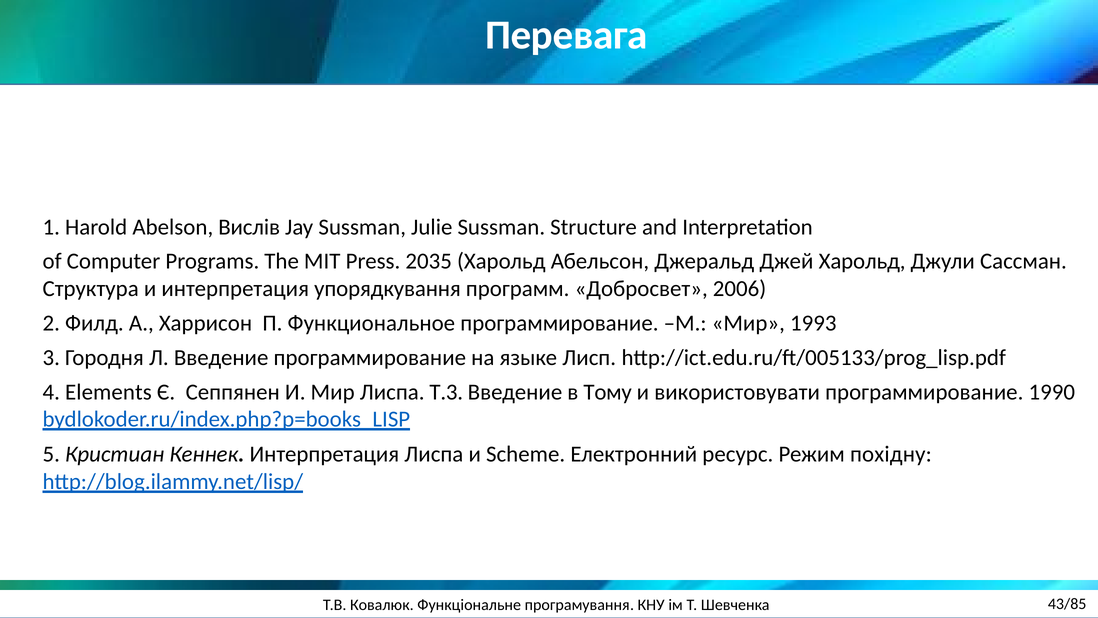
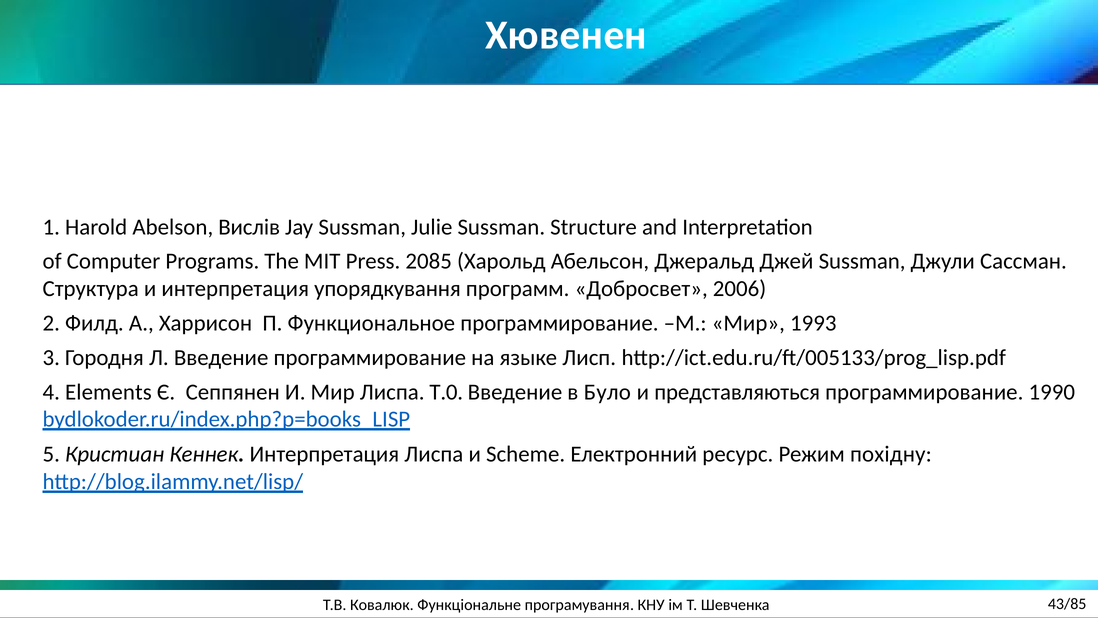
Перевага: Перевага -> Хювенен
2035: 2035 -> 2085
Джей Харольд: Харольд -> Sussman
Т.3: Т.3 -> Т.0
Тому: Тому -> Було
використовувати: використовувати -> представляються
